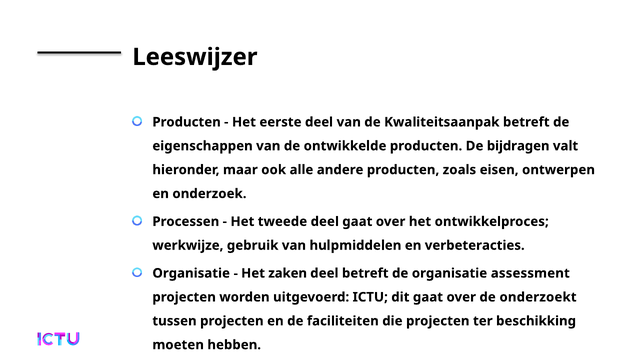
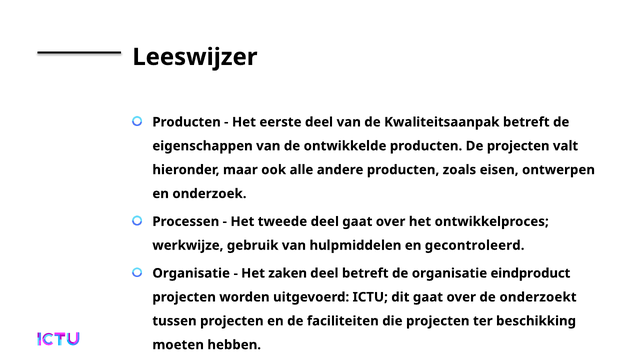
De bijdragen: bijdragen -> projecten
verbeteracties: verbeteracties -> gecontroleerd
assessment: assessment -> eindproduct
